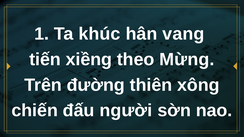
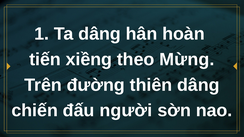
Ta khúc: khúc -> dâng
vang: vang -> hoàn
thiên xông: xông -> dâng
